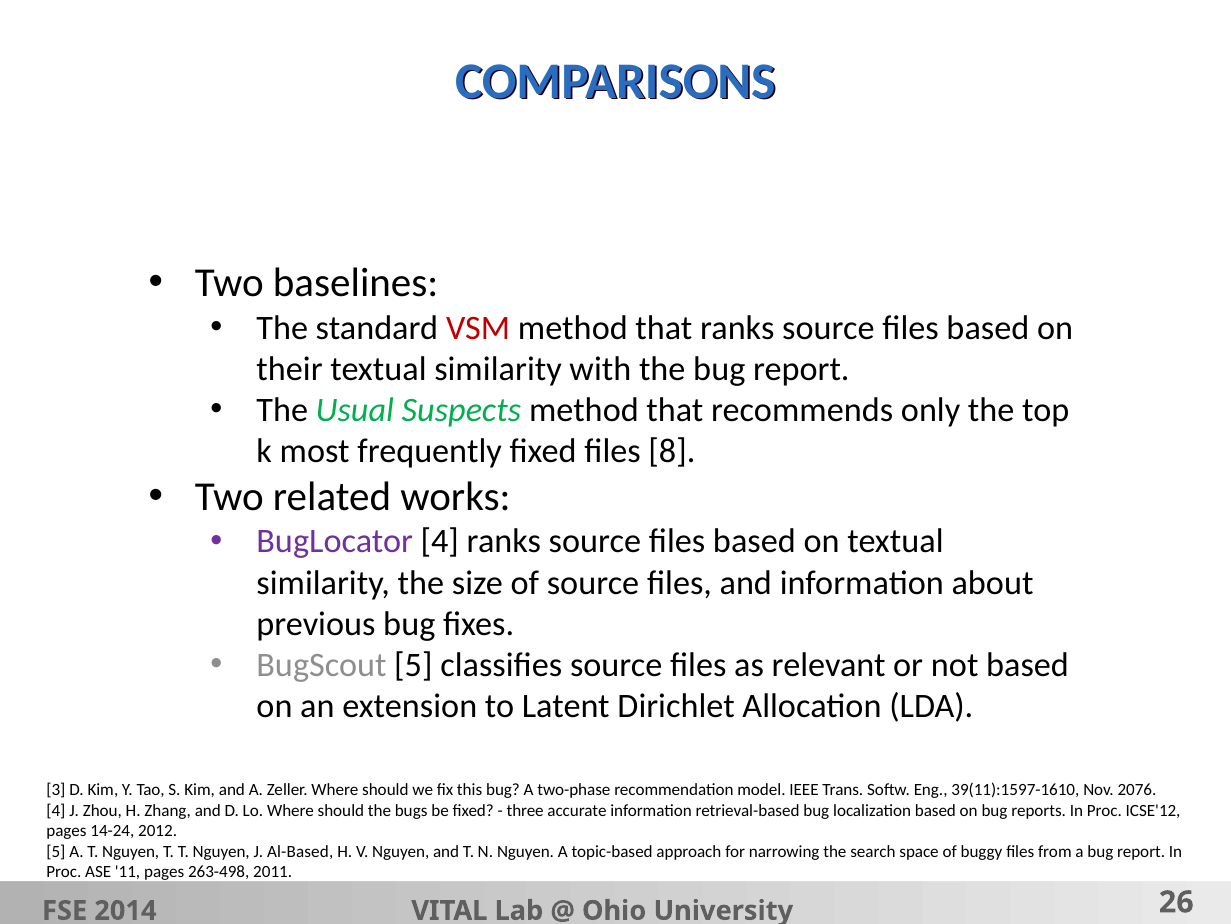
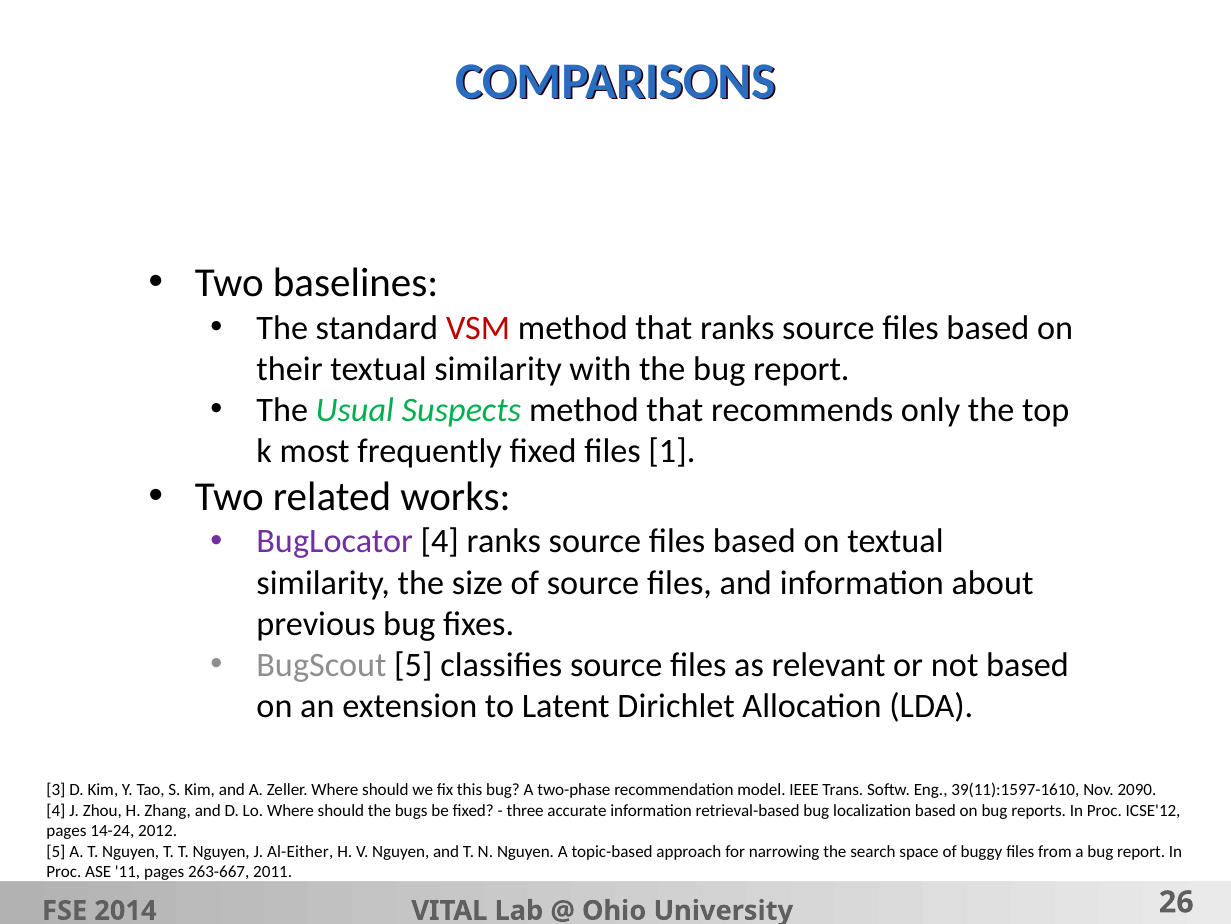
8: 8 -> 1
2076: 2076 -> 2090
Al-Based: Al-Based -> Al-Either
263-498: 263-498 -> 263-667
